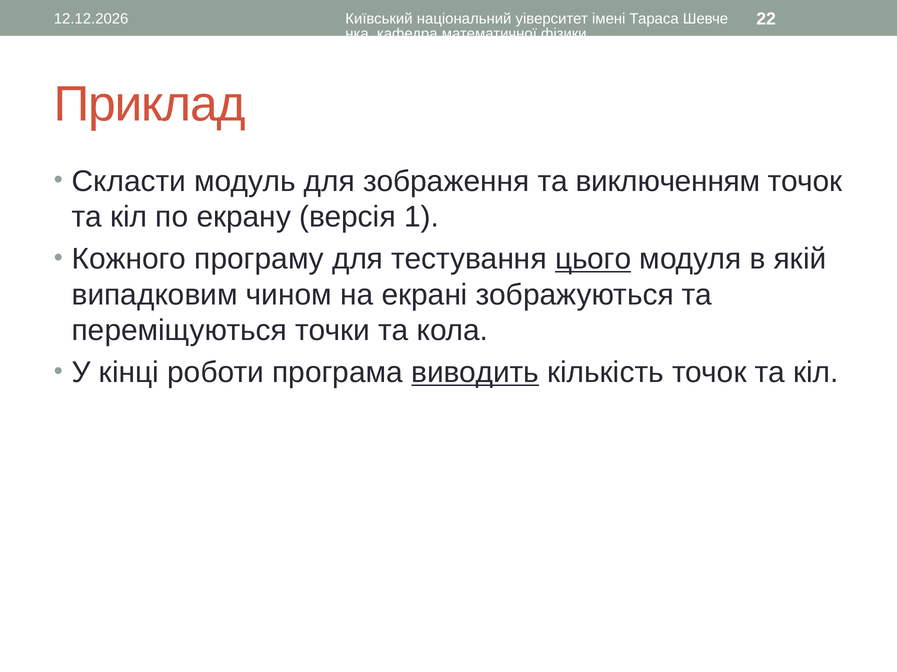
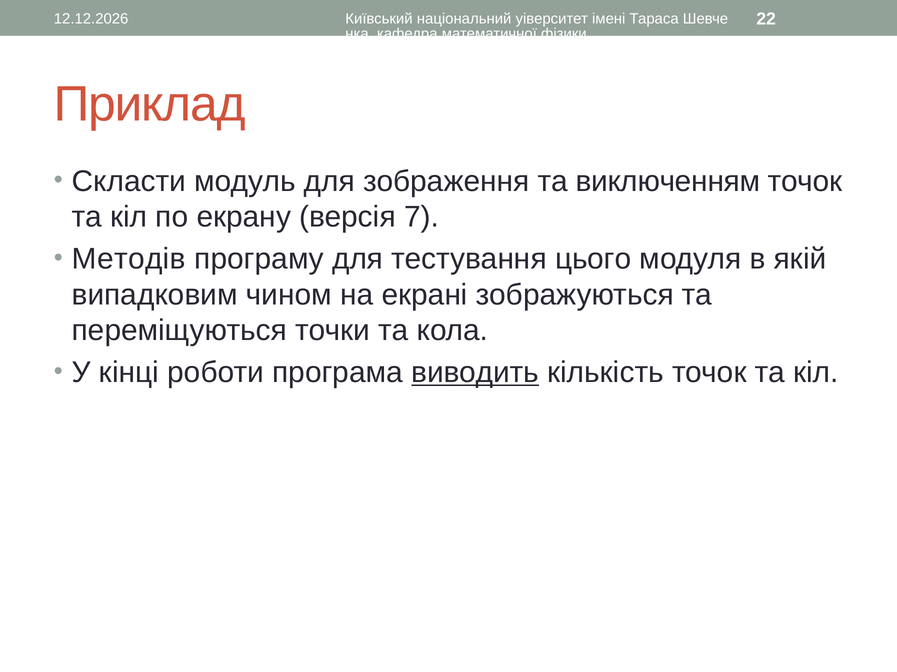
1: 1 -> 7
Кожного: Кожного -> Методів
цього underline: present -> none
